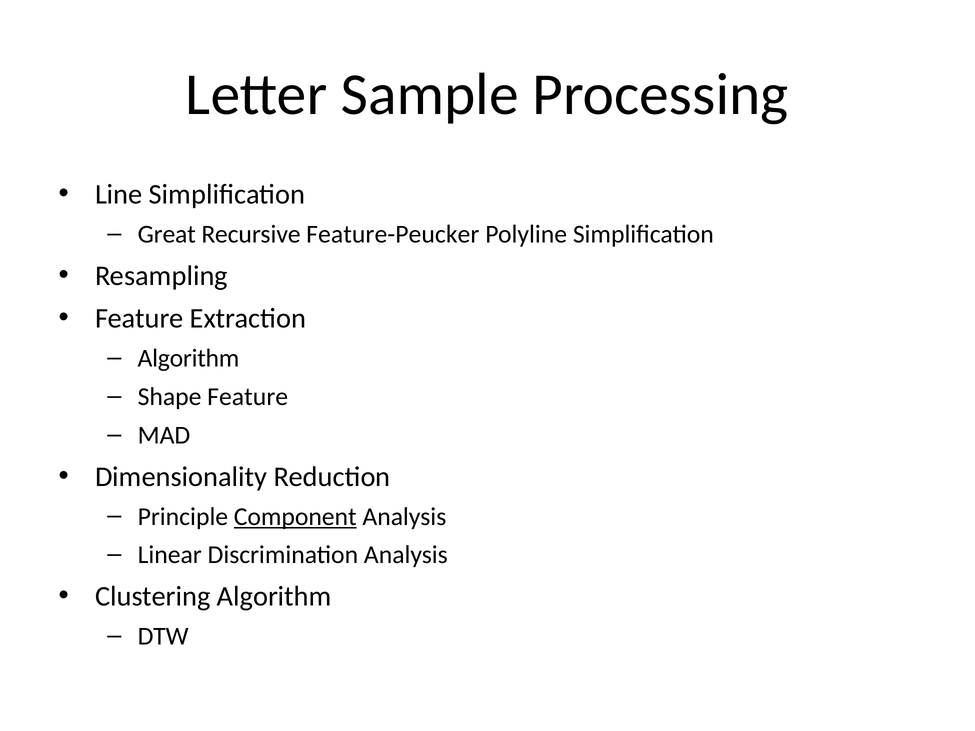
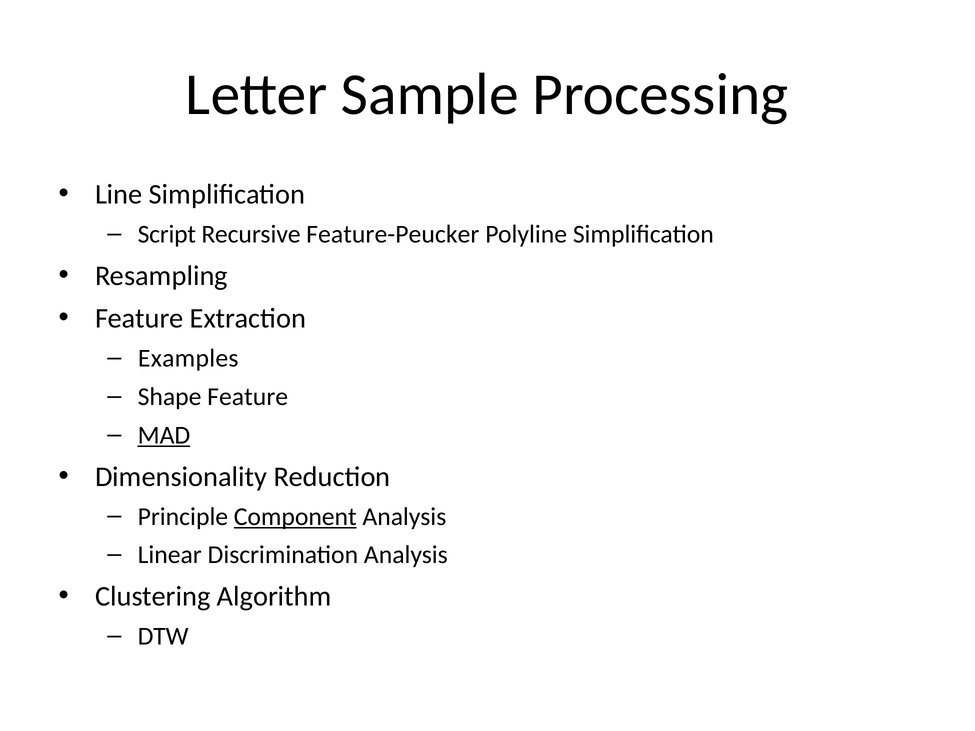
Great: Great -> Script
Algorithm at (188, 359): Algorithm -> Examples
MAD underline: none -> present
